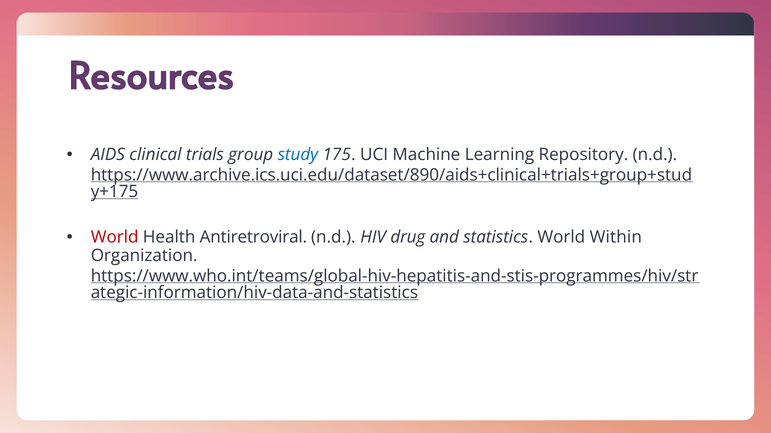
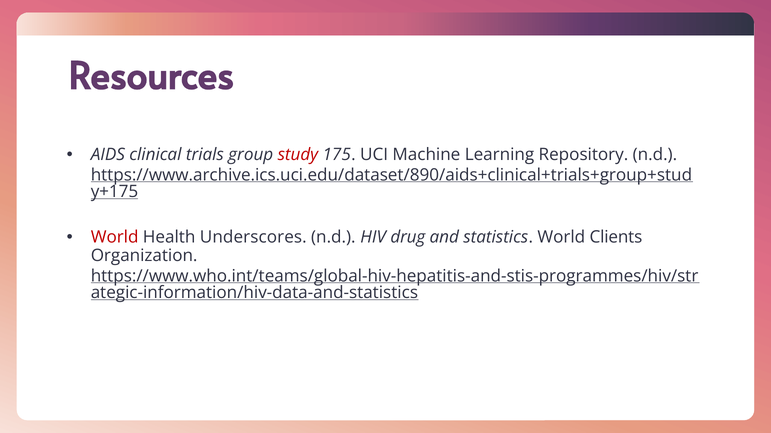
study colour: blue -> red
Antiretroviral: Antiretroviral -> Underscores
Within: Within -> Clients
